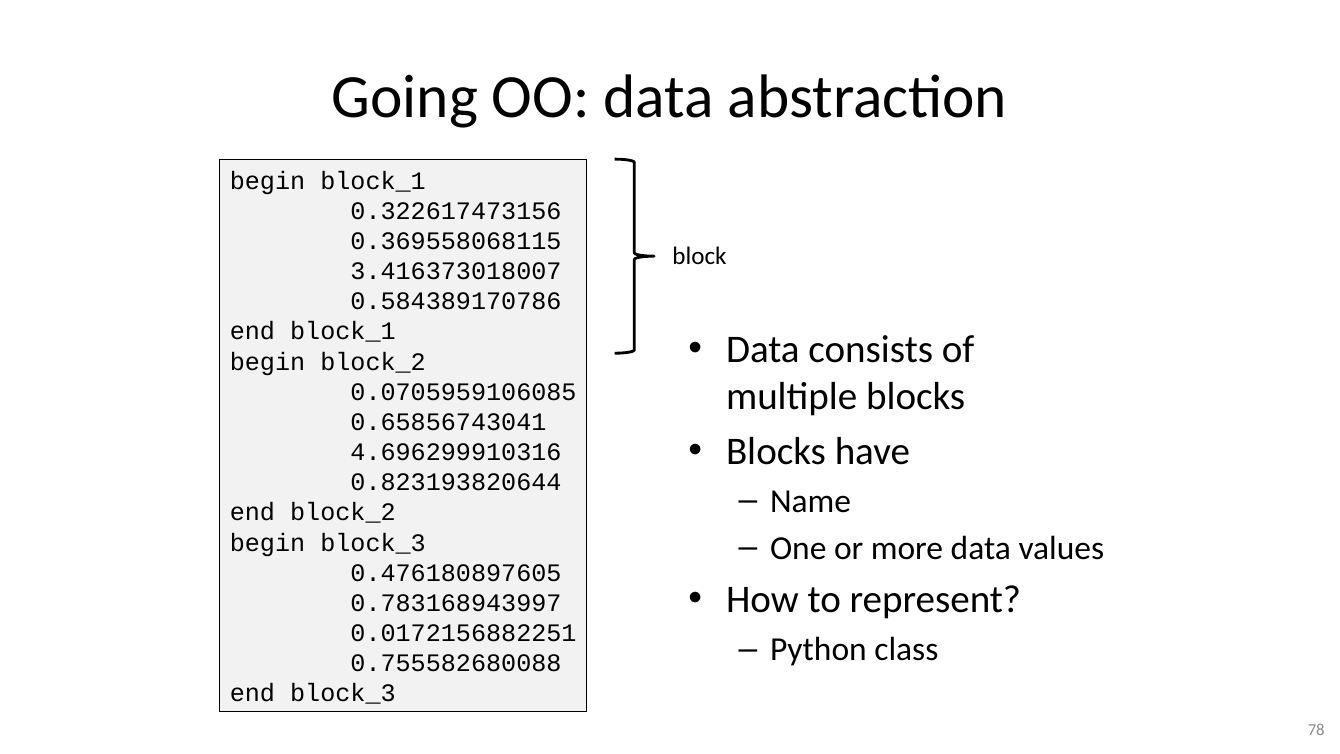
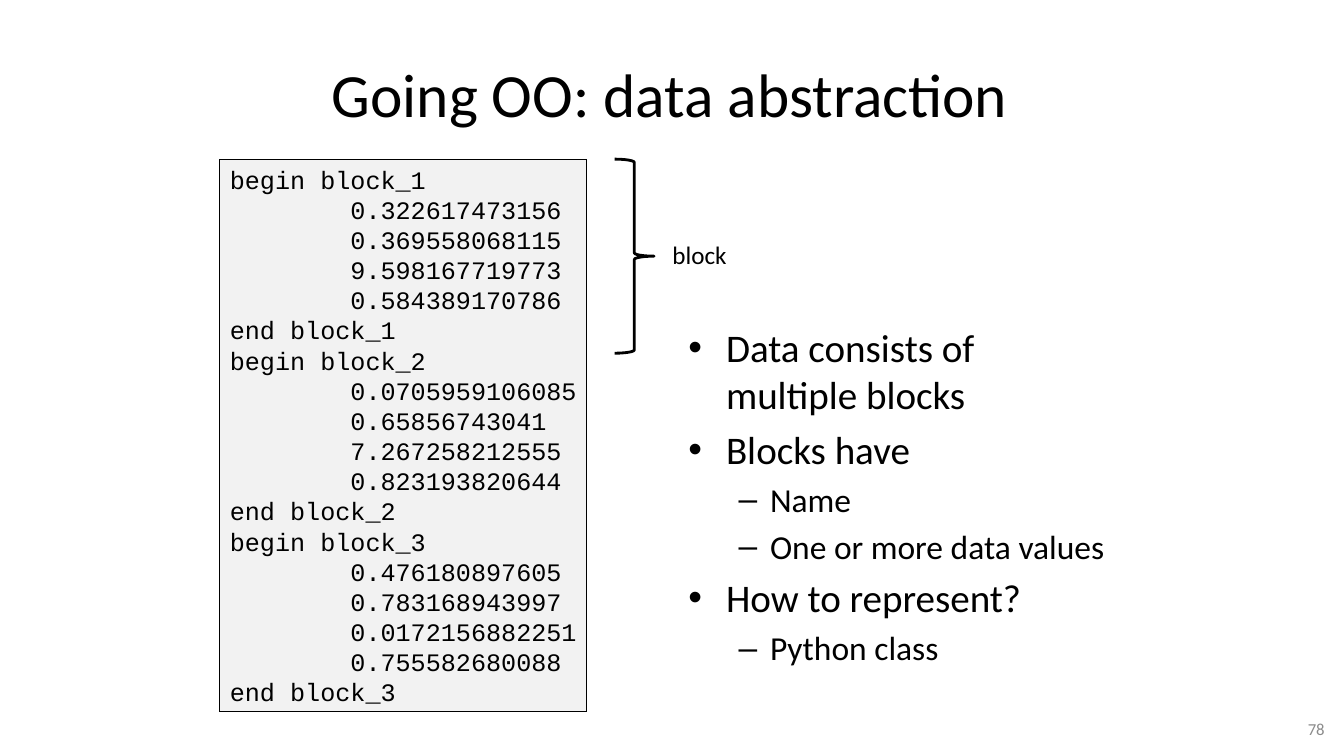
3.416373018007: 3.416373018007 -> 9.598167719773
4.696299910316: 4.696299910316 -> 7.267258212555
